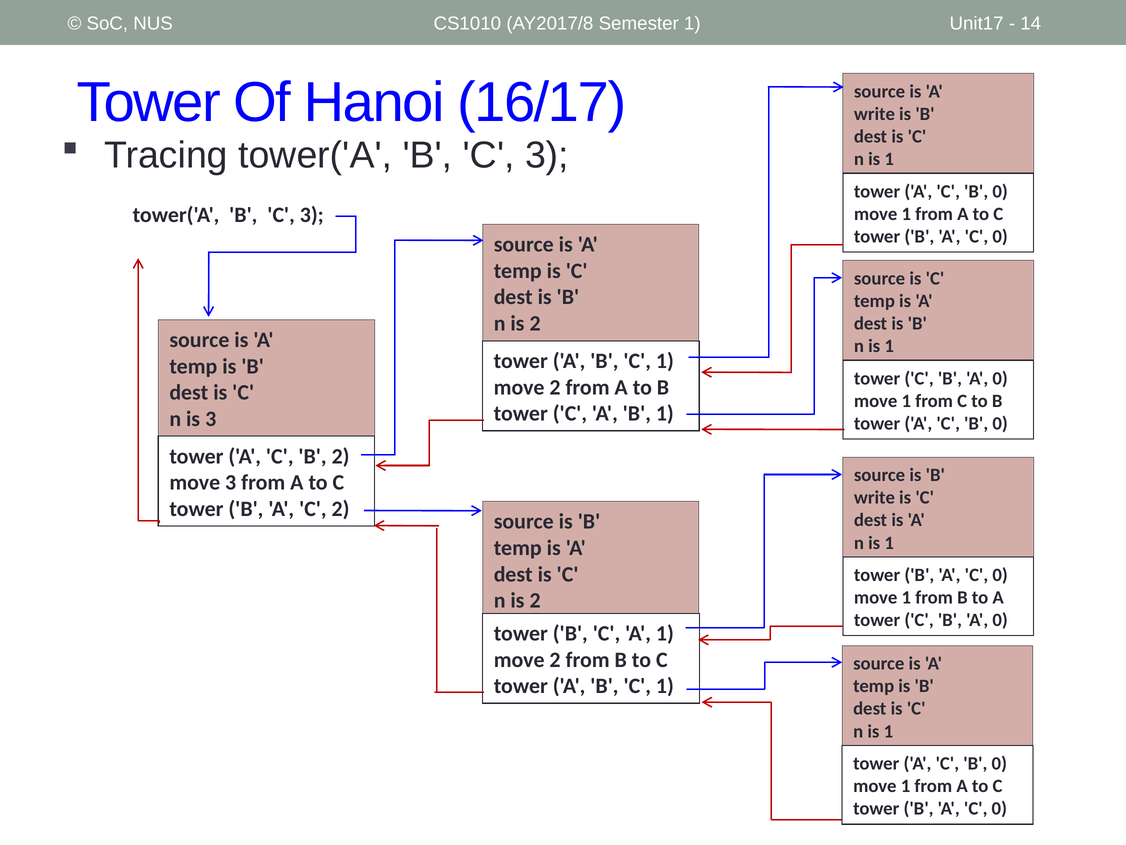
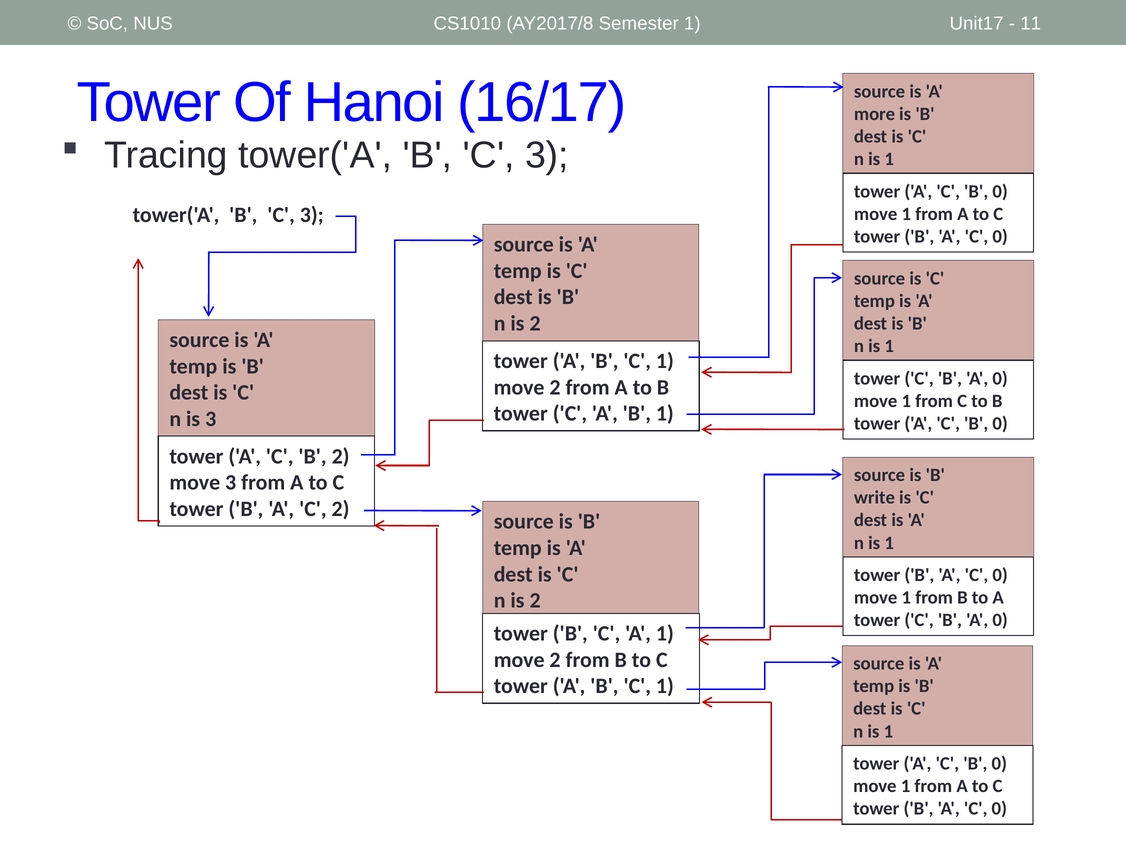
14: 14 -> 11
write at (874, 114): write -> more
